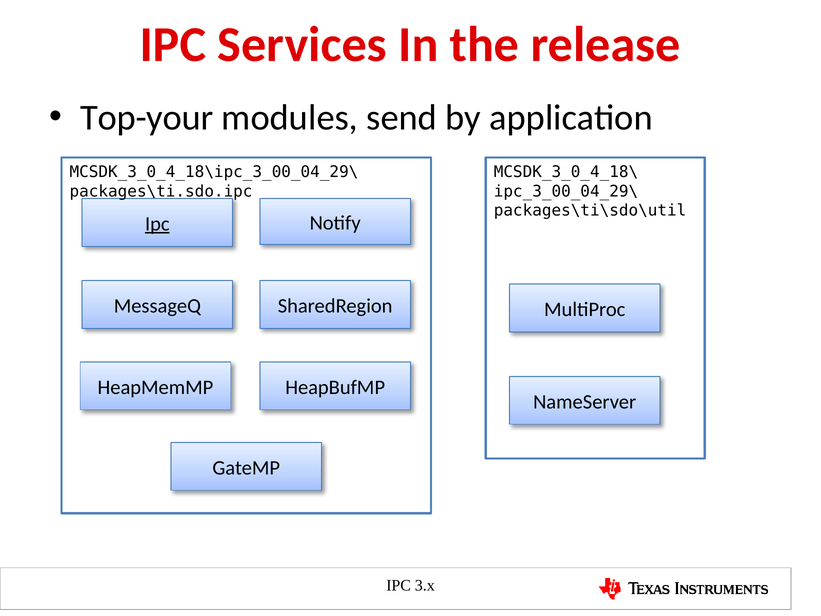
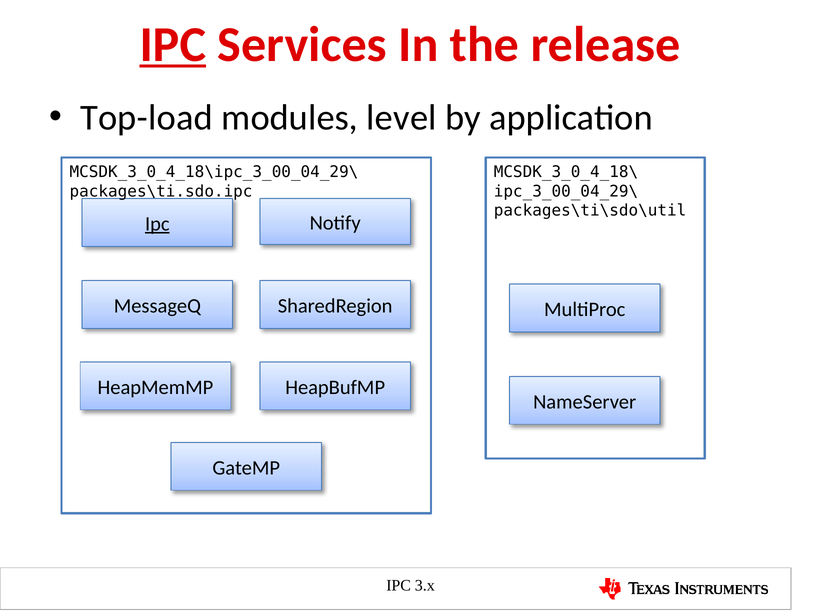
IPC at (173, 45) underline: none -> present
Top-your: Top-your -> Top-load
send: send -> level
